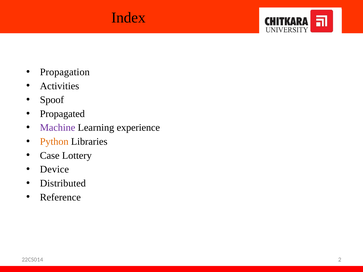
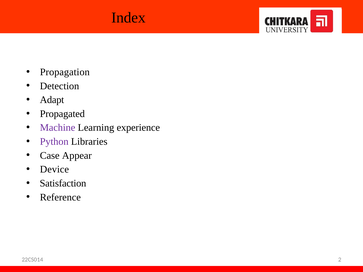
Activities: Activities -> Detection
Spoof: Spoof -> Adapt
Python colour: orange -> purple
Lottery: Lottery -> Appear
Distributed: Distributed -> Satisfaction
